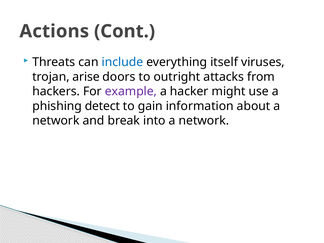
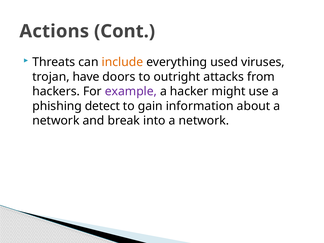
include colour: blue -> orange
itself: itself -> used
arise: arise -> have
